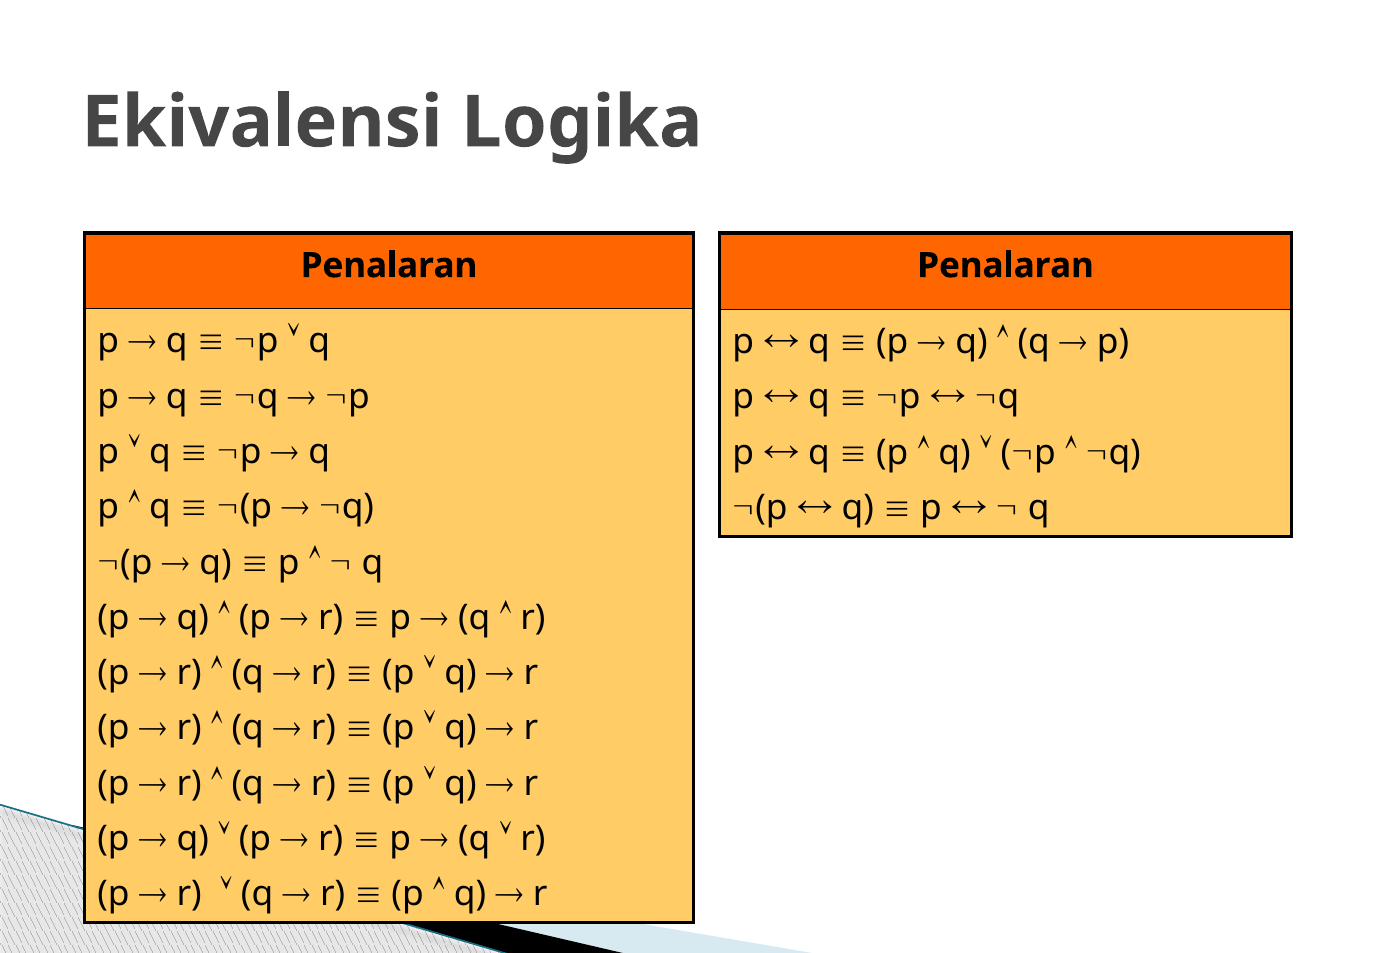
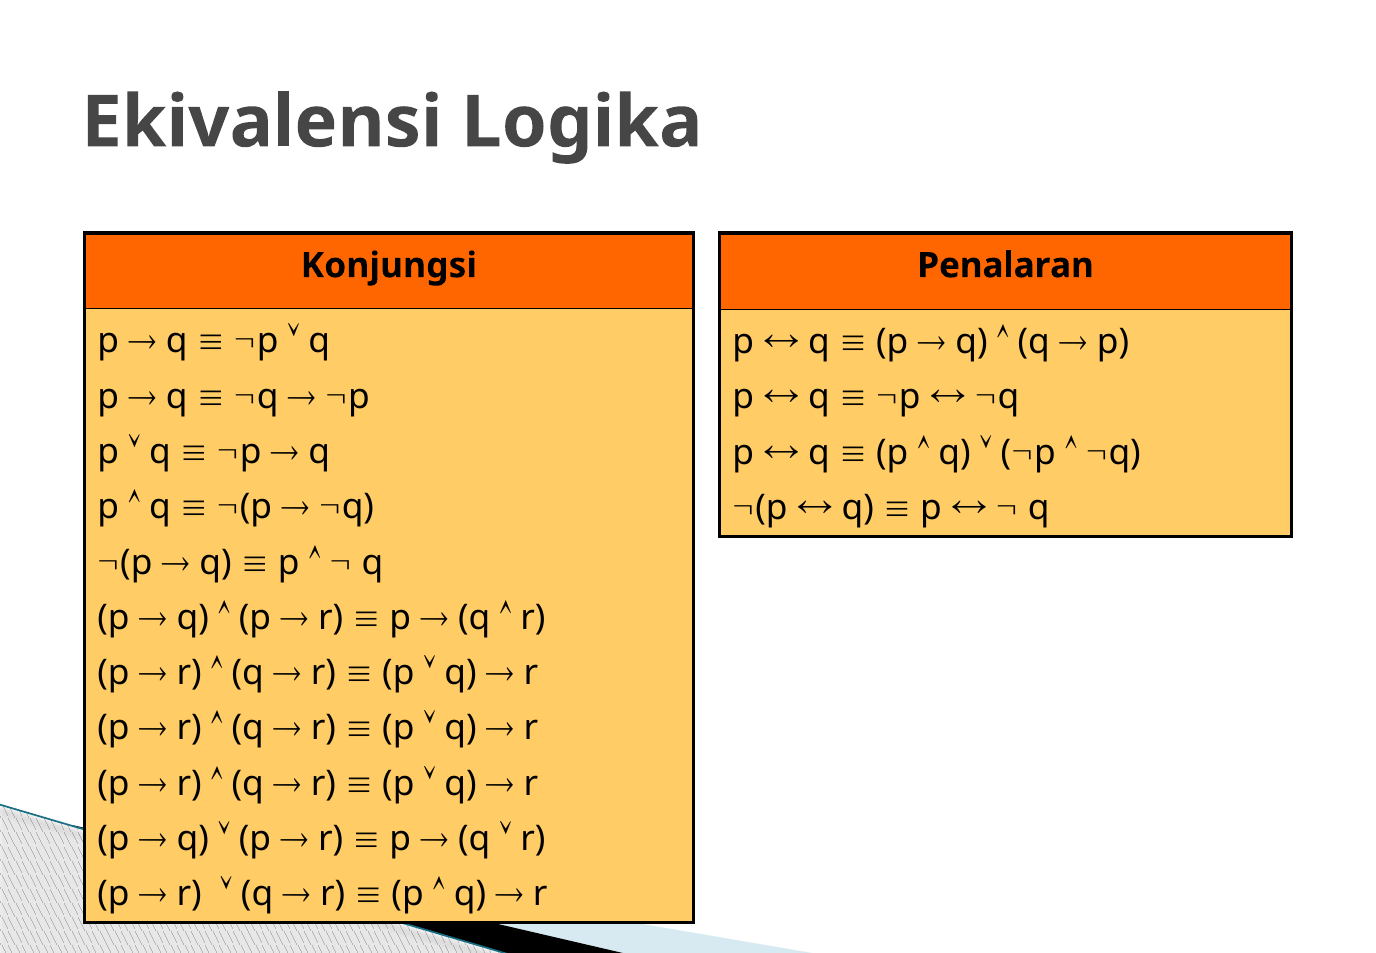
Penalaran at (389, 265): Penalaran -> Konjungsi
